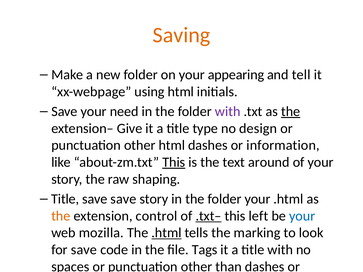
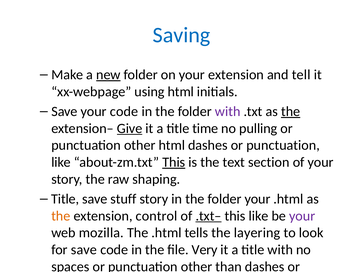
Saving colour: orange -> blue
new underline: none -> present
your appearing: appearing -> extension
your need: need -> code
Give underline: none -> present
type: type -> time
design: design -> pulling
dashes or information: information -> punctuation
around: around -> section
save save: save -> stuff
this left: left -> like
your at (302, 216) colour: blue -> purple
.html at (166, 233) underline: present -> none
marking: marking -> layering
Tags: Tags -> Very
